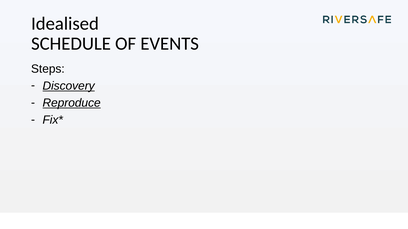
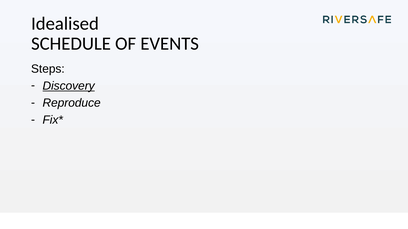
Reproduce underline: present -> none
